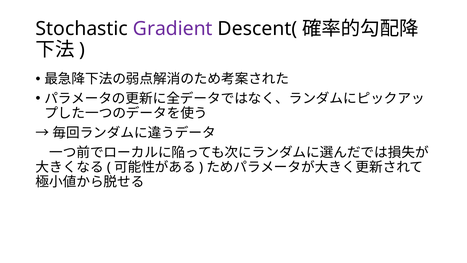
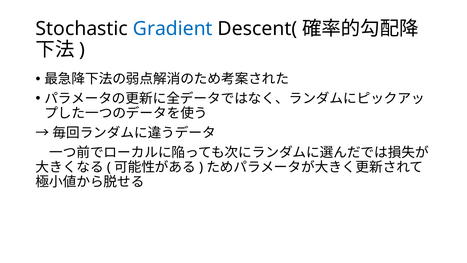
Gradient colour: purple -> blue
